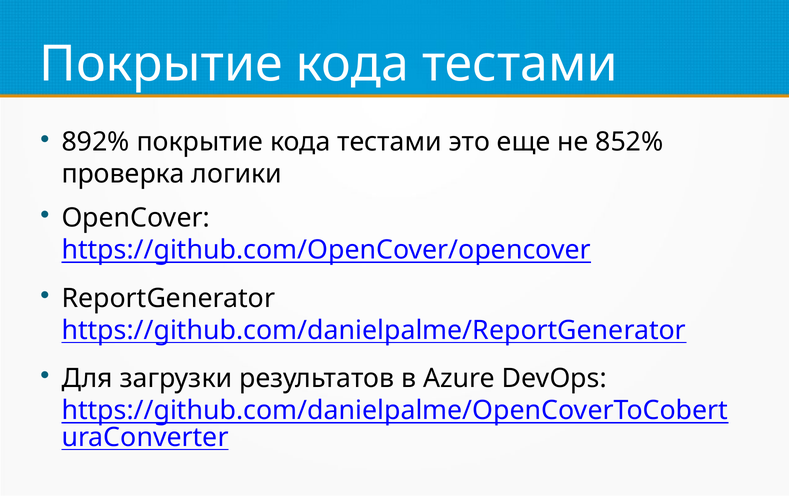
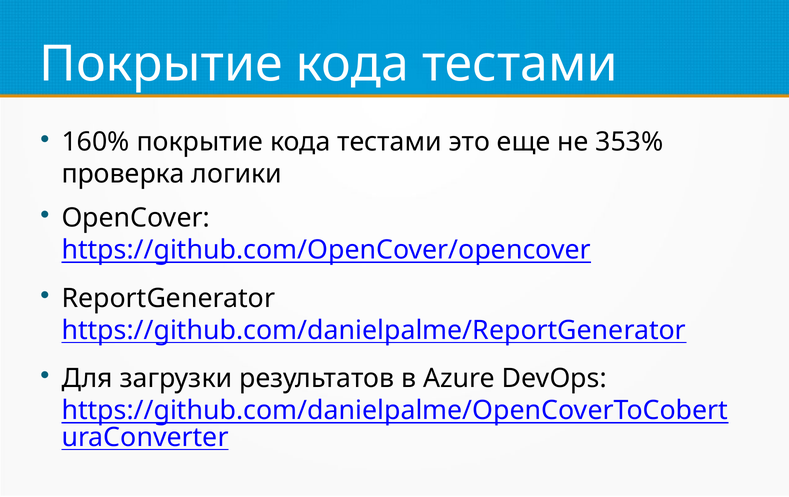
892%: 892% -> 160%
852%: 852% -> 353%
